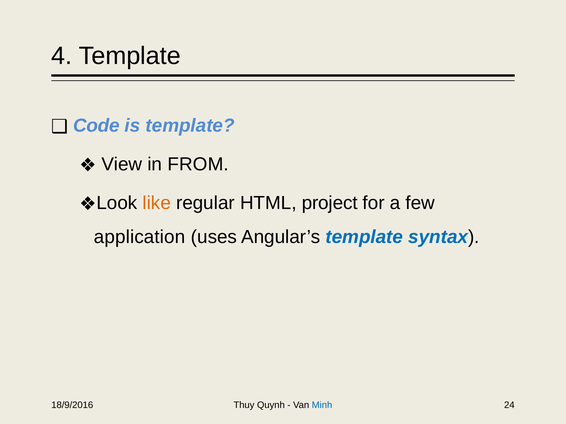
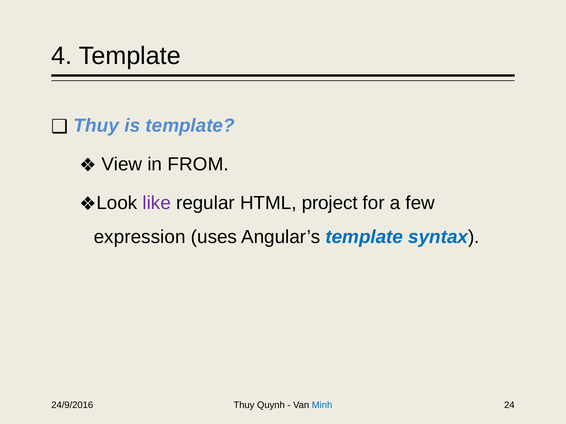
Code at (96, 126): Code -> Thuy
like colour: orange -> purple
application: application -> expression
18/9/2016: 18/9/2016 -> 24/9/2016
